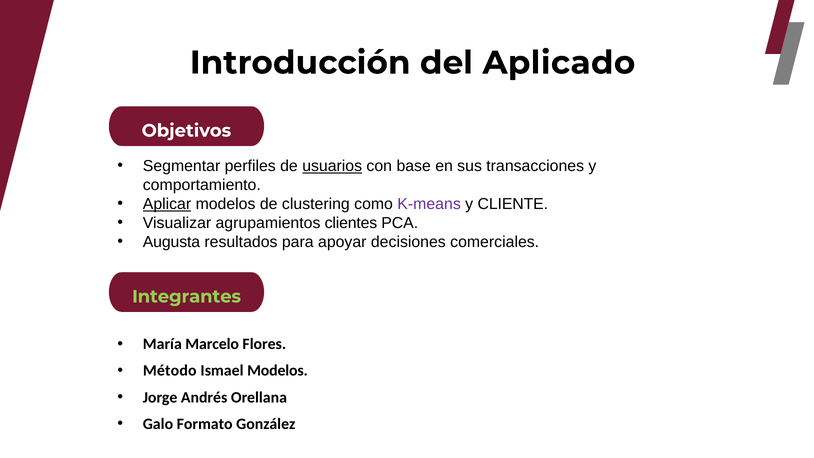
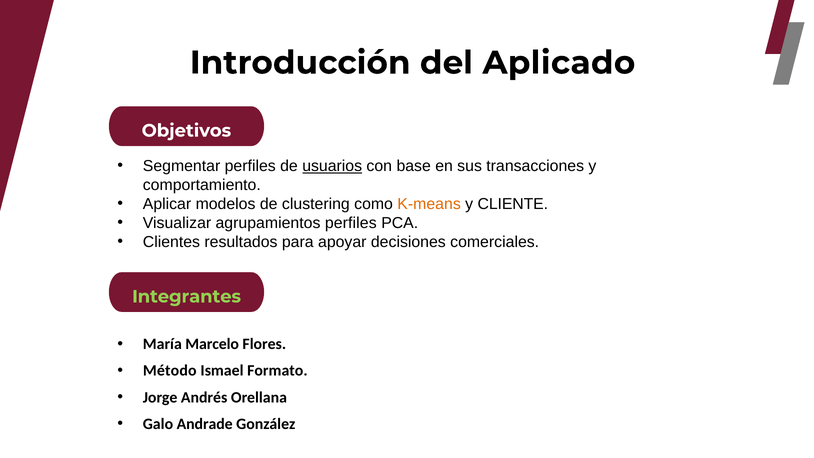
Aplicar underline: present -> none
K-means colour: purple -> orange
agrupamientos clientes: clientes -> perfiles
Augusta: Augusta -> Clientes
Ismael Modelos: Modelos -> Formato
Formato: Formato -> Andrade
